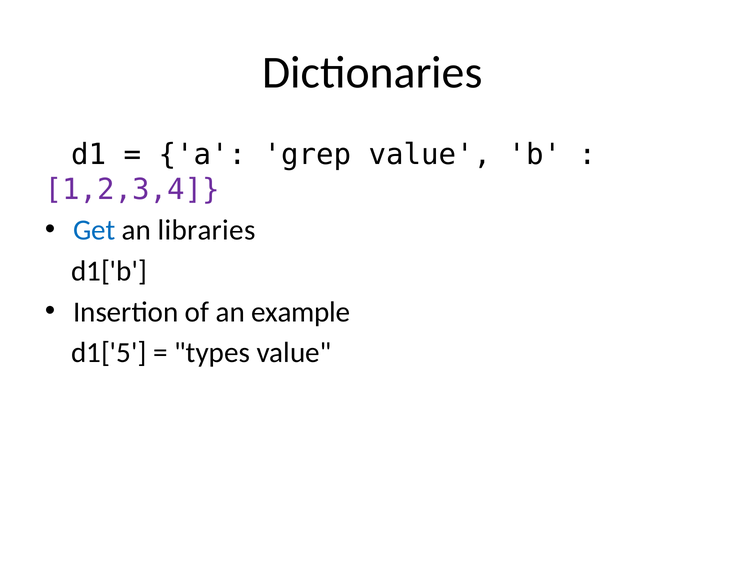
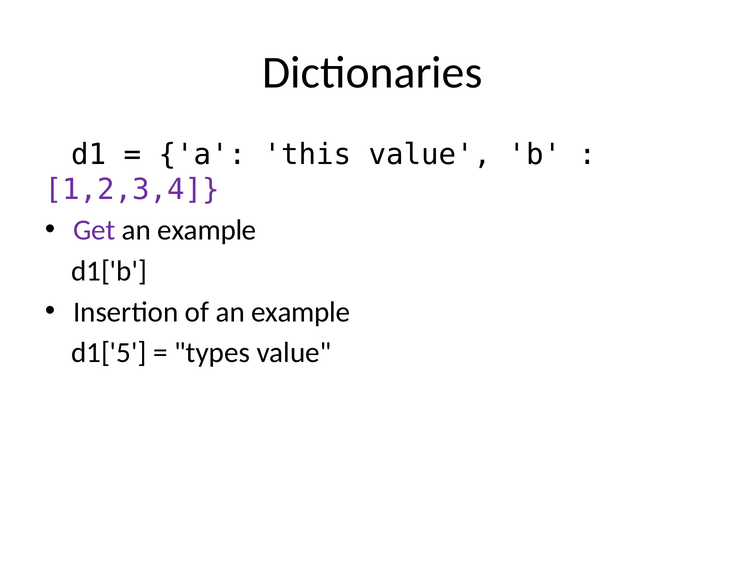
grep: grep -> this
Get colour: blue -> purple
libraries at (207, 230): libraries -> example
